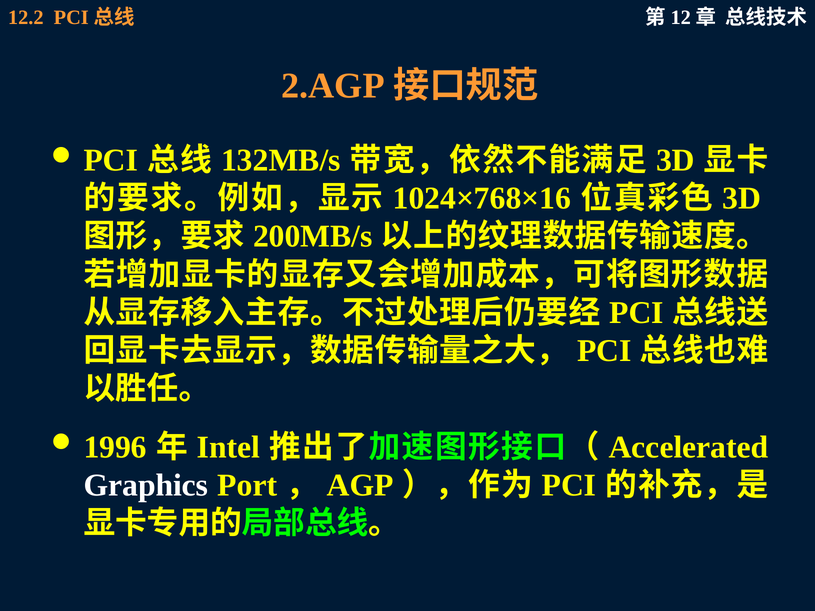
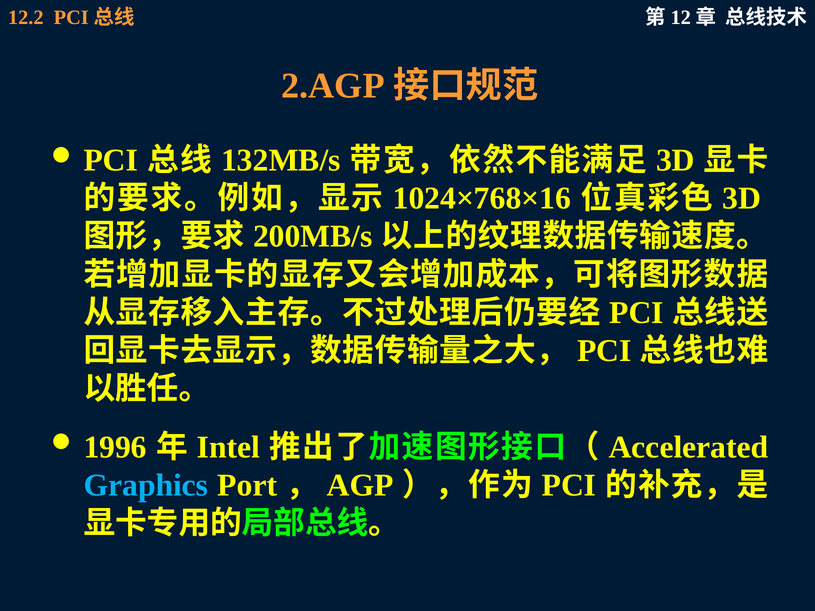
Graphics colour: white -> light blue
